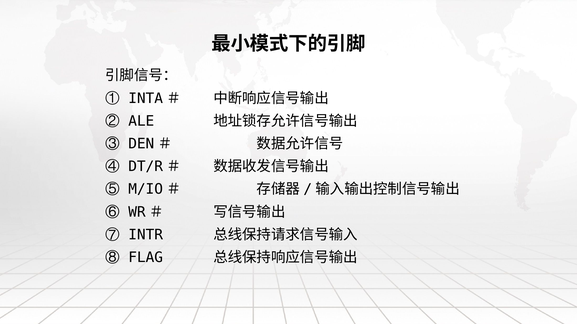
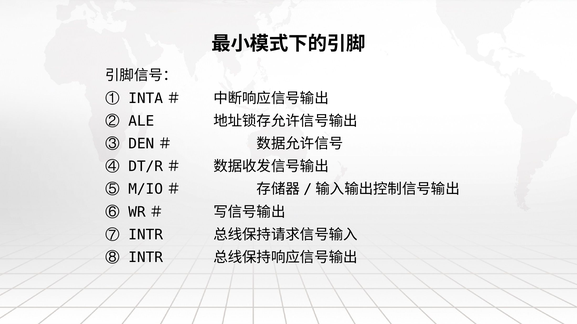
⑧ FLAG: FLAG -> INTR
